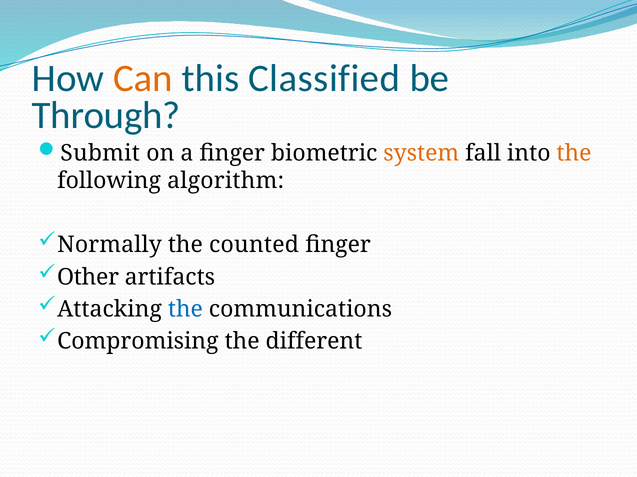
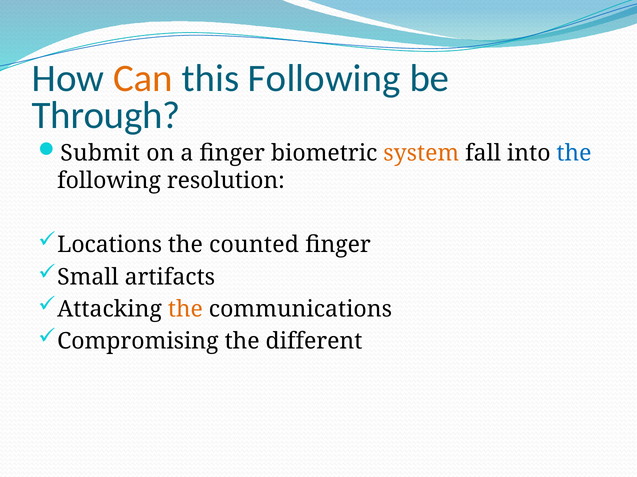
this Classified: Classified -> Following
the at (574, 153) colour: orange -> blue
algorithm: algorithm -> resolution
Normally: Normally -> Locations
Other: Other -> Small
the at (185, 310) colour: blue -> orange
